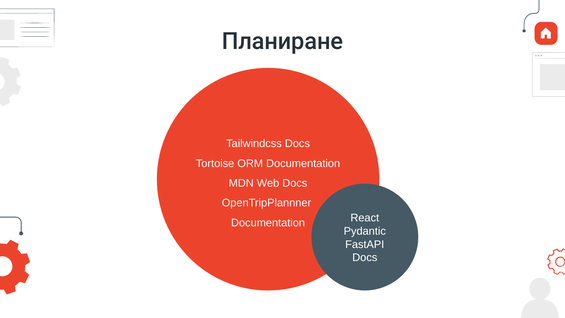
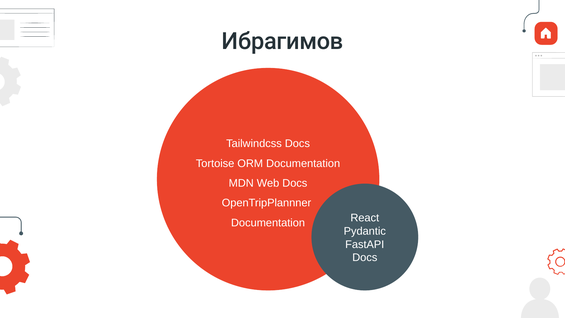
Планиране: Планиране -> Ибрагимов
